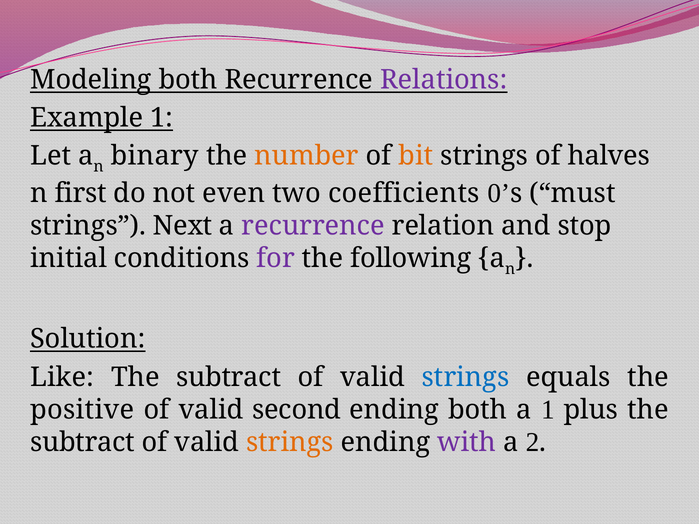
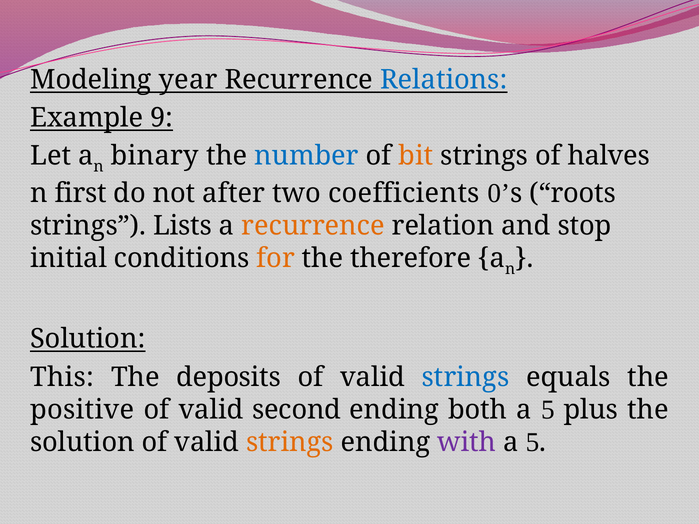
Modeling both: both -> year
Relations colour: purple -> blue
Example 1: 1 -> 9
number colour: orange -> blue
even: even -> after
must: must -> roots
Next: Next -> Lists
recurrence at (313, 226) colour: purple -> orange
for colour: purple -> orange
following: following -> therefore
Like: Like -> This
subtract at (229, 377): subtract -> deposits
1 at (548, 410): 1 -> 5
subtract at (83, 443): subtract -> solution
2 at (532, 443): 2 -> 5
